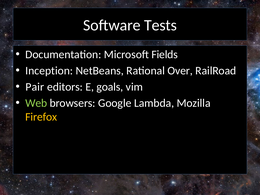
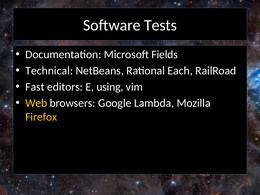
Inception: Inception -> Technical
Over: Over -> Each
Pair: Pair -> Fast
goals: goals -> using
Web colour: light green -> yellow
